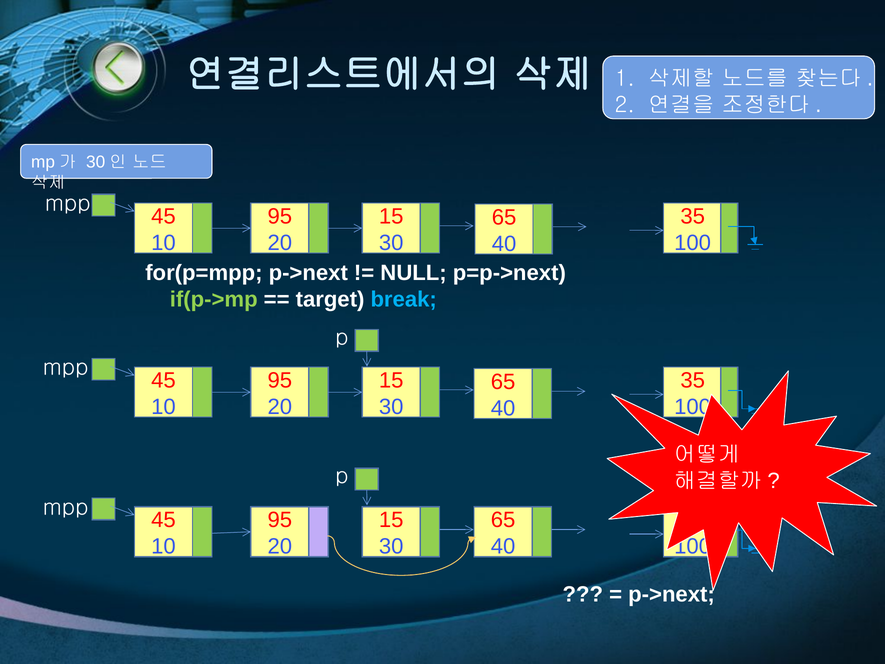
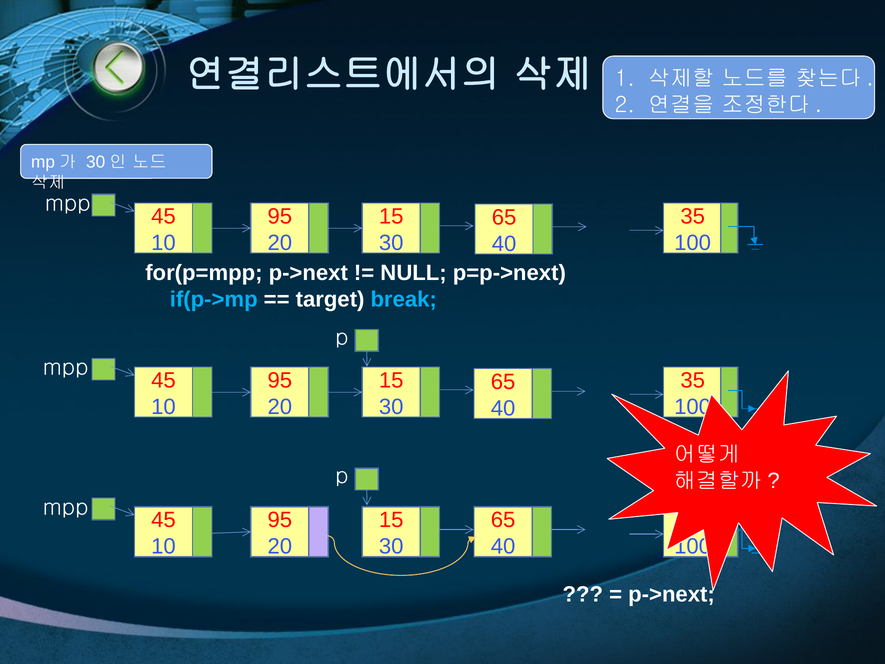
if(p->mp colour: light green -> light blue
